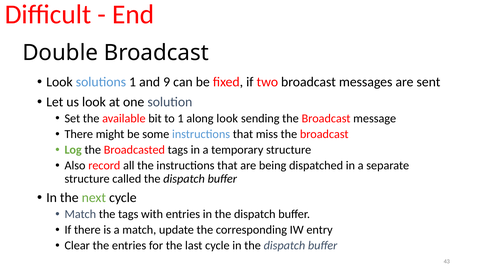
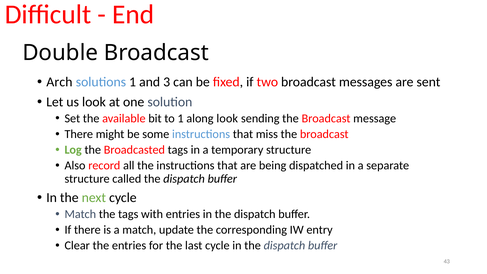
Look at (59, 82): Look -> Arch
9: 9 -> 3
